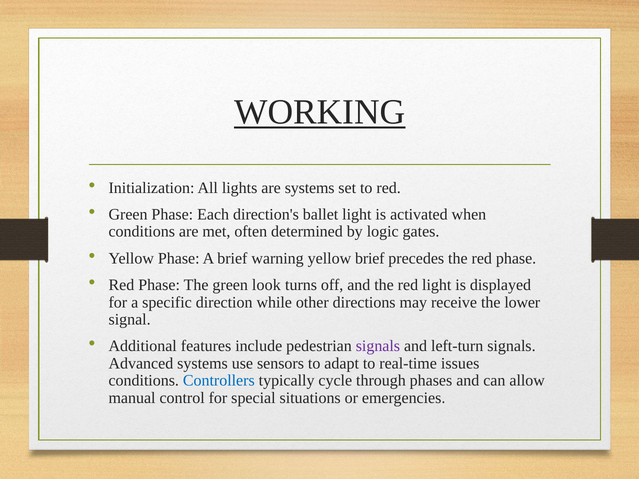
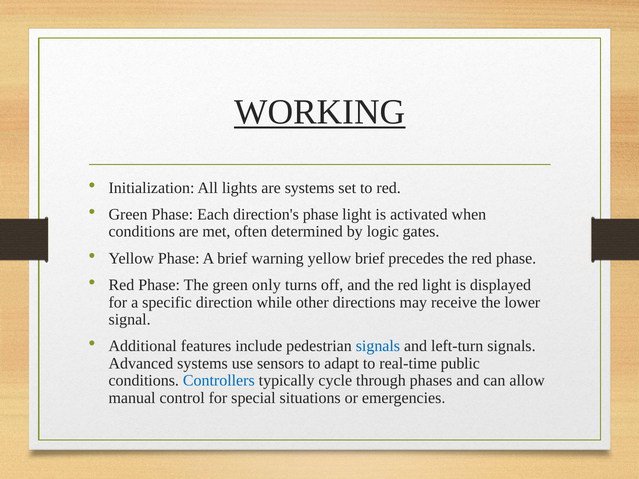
direction's ballet: ballet -> phase
look: look -> only
signals at (378, 346) colour: purple -> blue
issues: issues -> public
